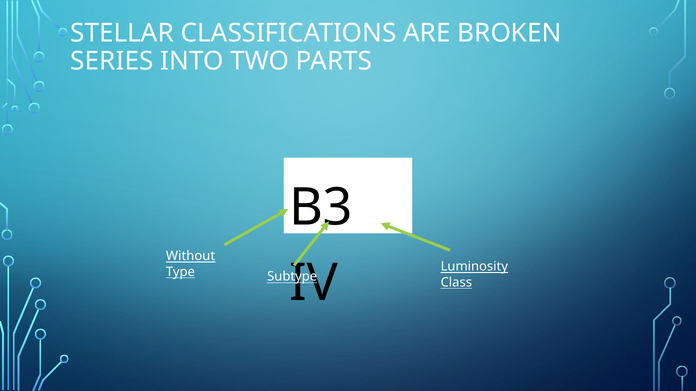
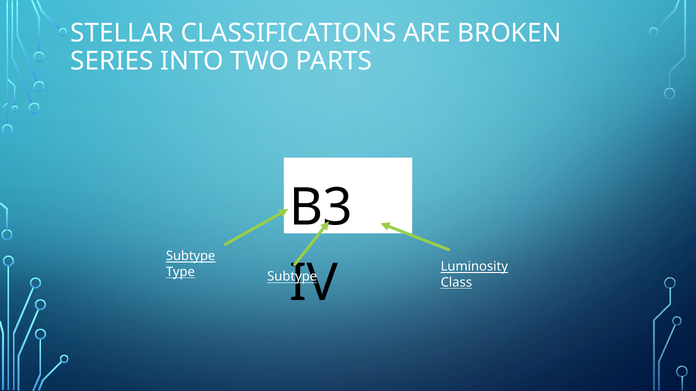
Without at (191, 256): Without -> Subtype
